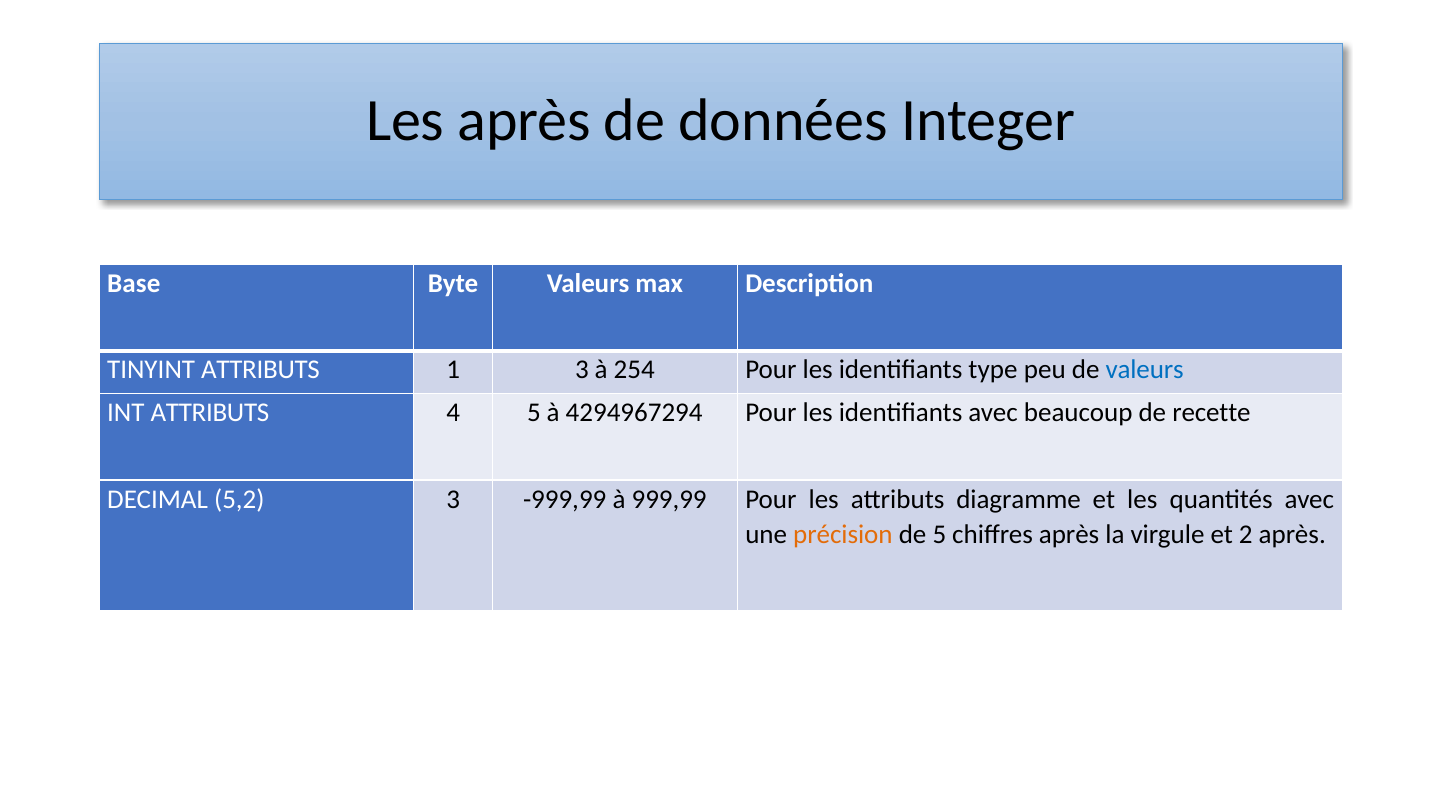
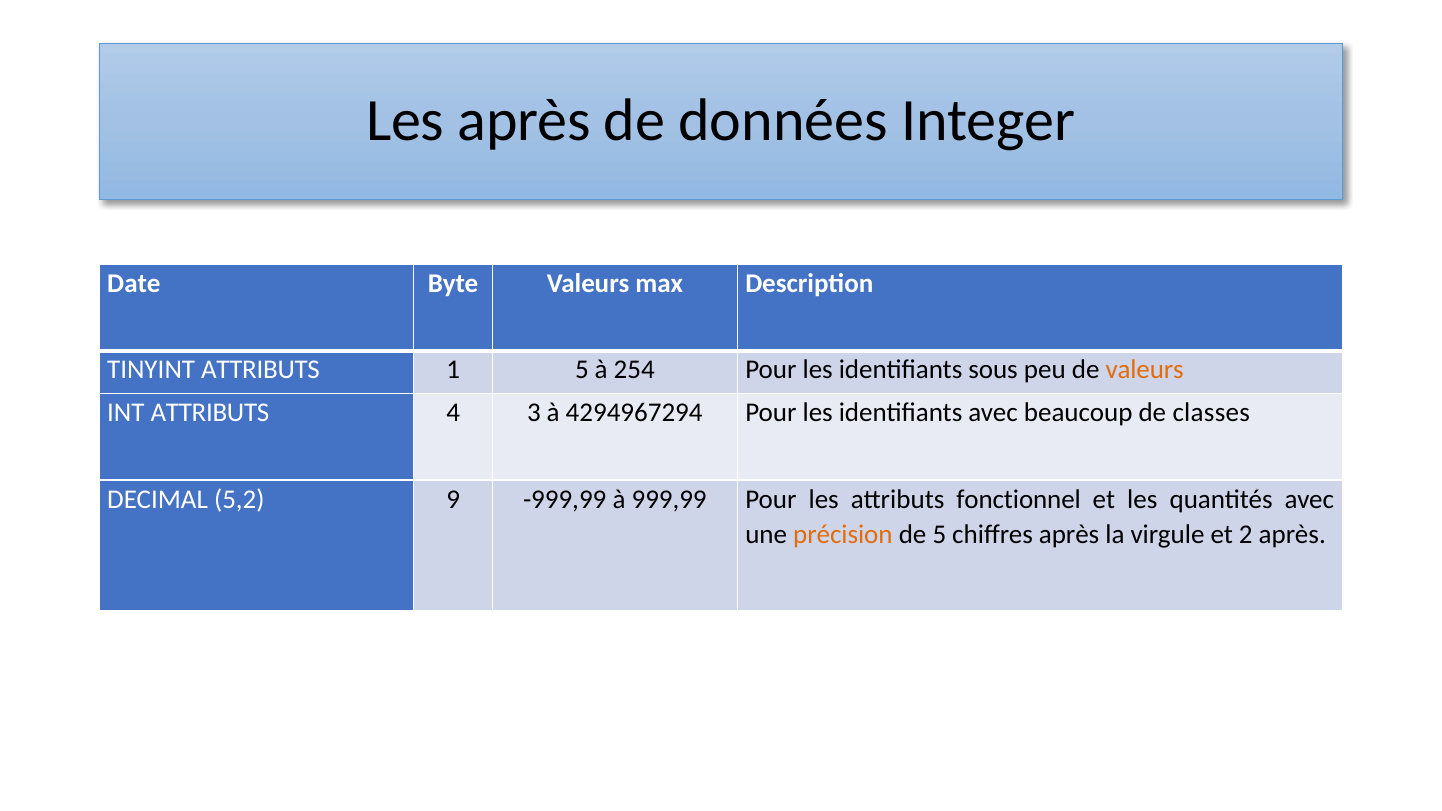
Base: Base -> Date
1 3: 3 -> 5
type: type -> sous
valeurs at (1145, 370) colour: blue -> orange
4 5: 5 -> 3
recette: recette -> classes
5,2 3: 3 -> 9
diagramme: diagramme -> fonctionnel
